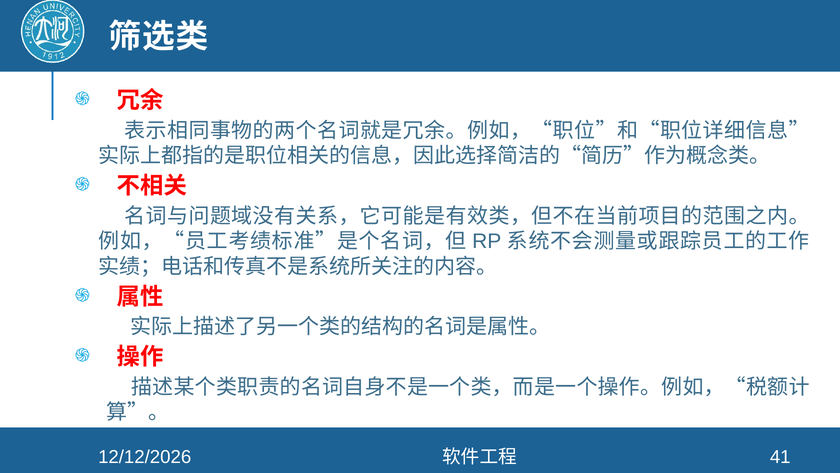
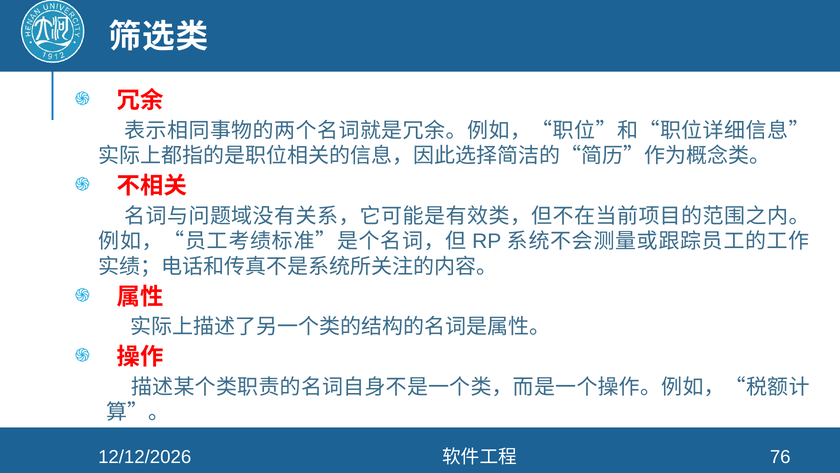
41: 41 -> 76
